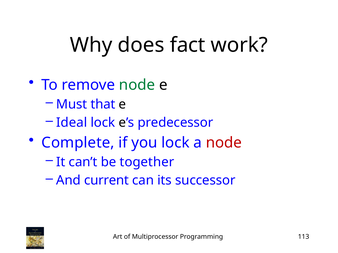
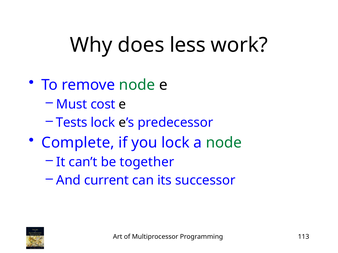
fact: fact -> less
that: that -> cost
Ideal: Ideal -> Tests
node at (224, 143) colour: red -> green
